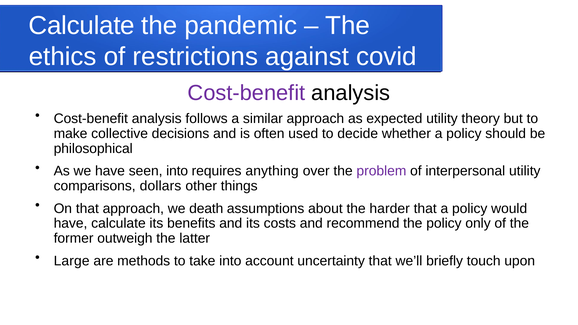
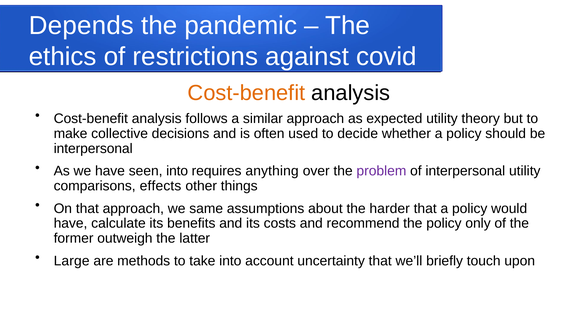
Calculate at (82, 25): Calculate -> Depends
Cost-benefit at (246, 93) colour: purple -> orange
philosophical at (93, 149): philosophical -> interpersonal
dollars: dollars -> effects
death: death -> same
